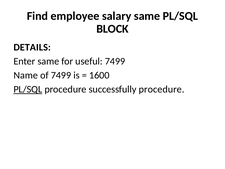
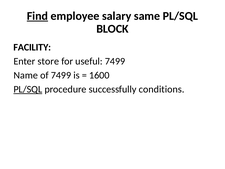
Find underline: none -> present
DETAILS: DETAILS -> FACILITY
Enter same: same -> store
successfully procedure: procedure -> conditions
